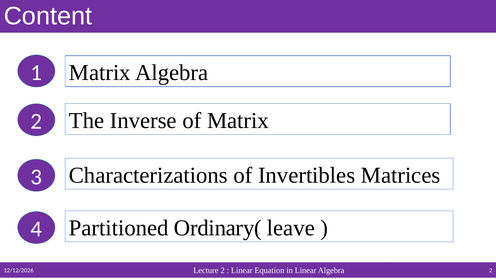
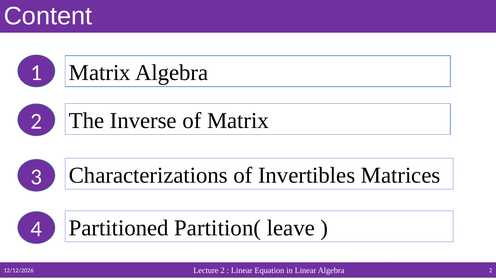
Ordinary(: Ordinary( -> Partition(
